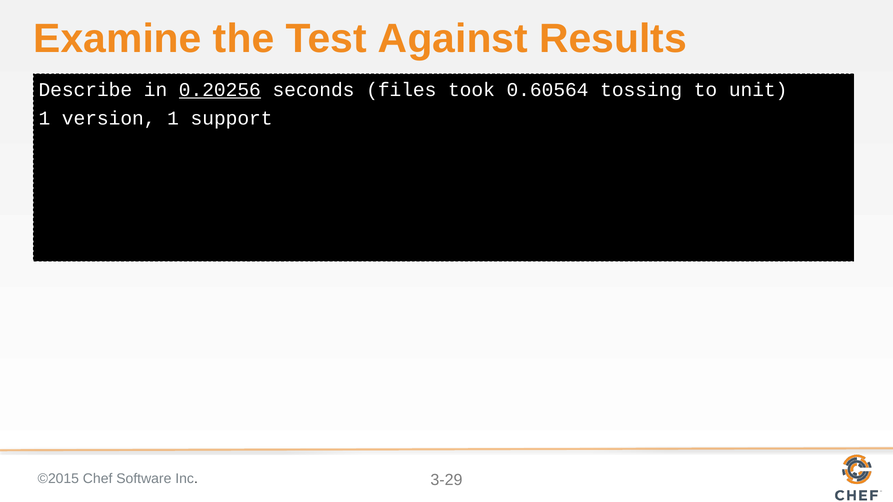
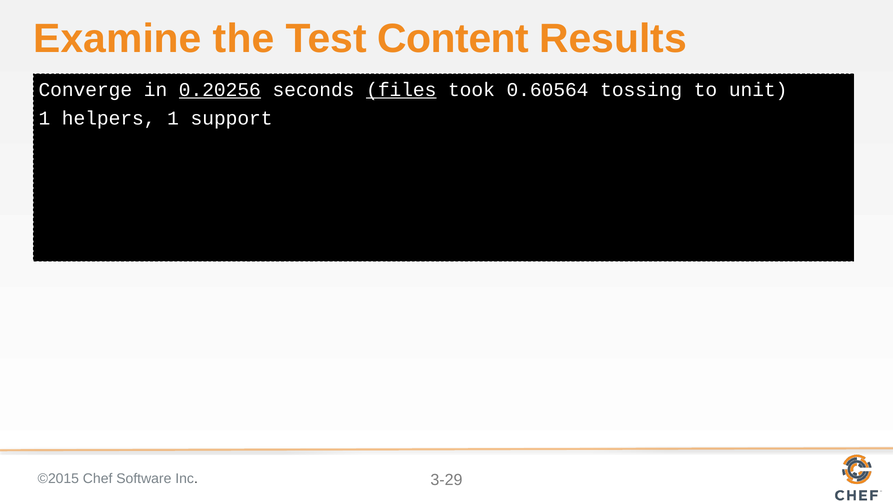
Against: Against -> Content
Describe: Describe -> Converge
files underline: none -> present
version: version -> helpers
